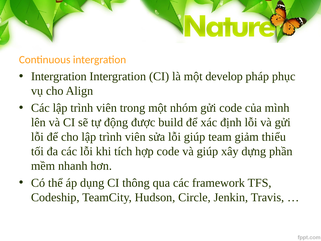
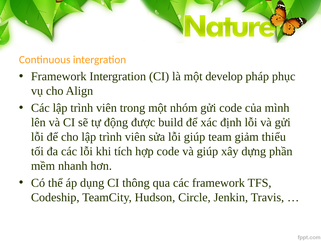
Intergration at (59, 76): Intergration -> Framework
